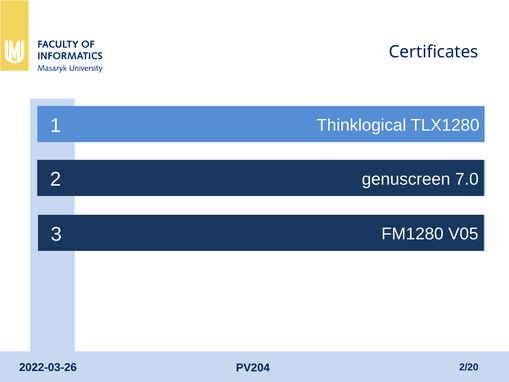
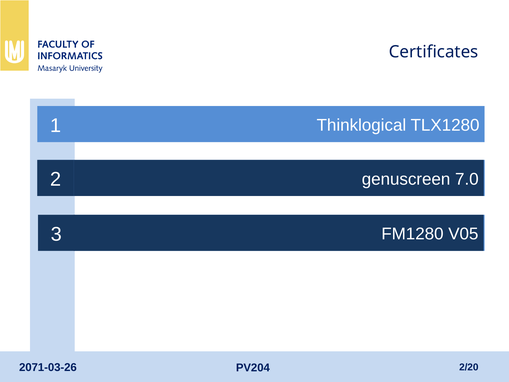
2022-03-26: 2022-03-26 -> 2071-03-26
